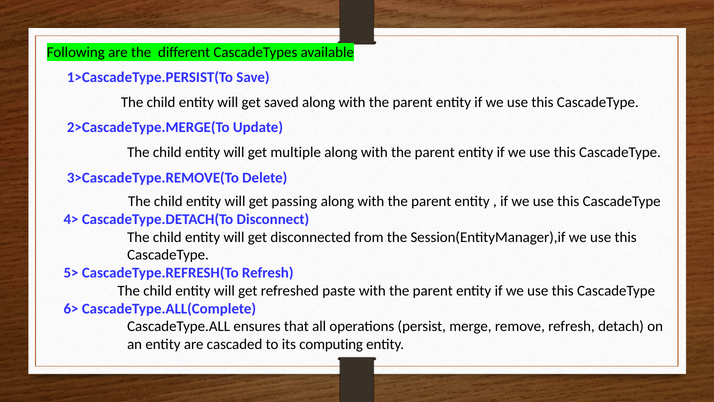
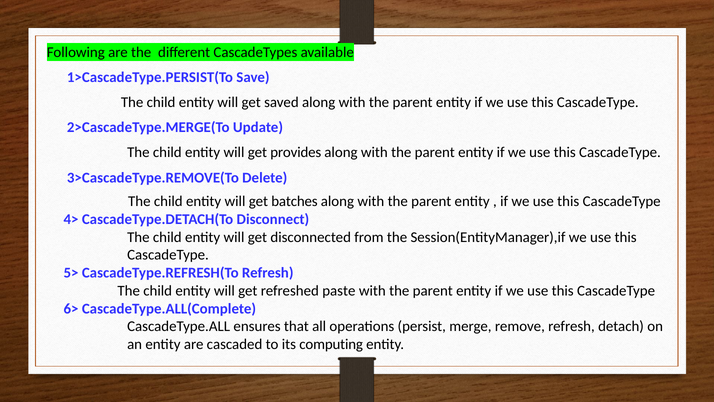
multiple: multiple -> provides
passing: passing -> batches
